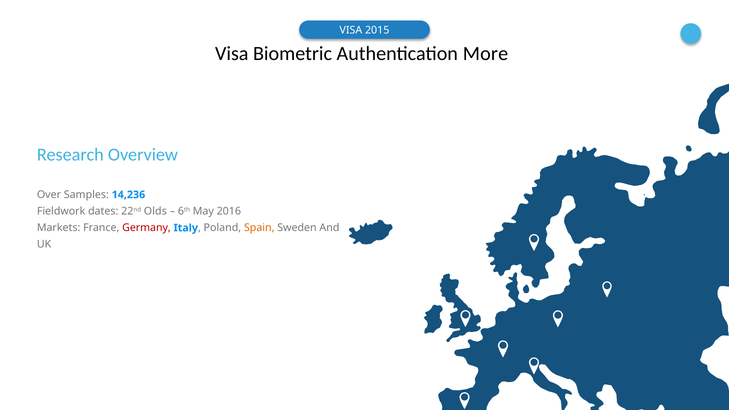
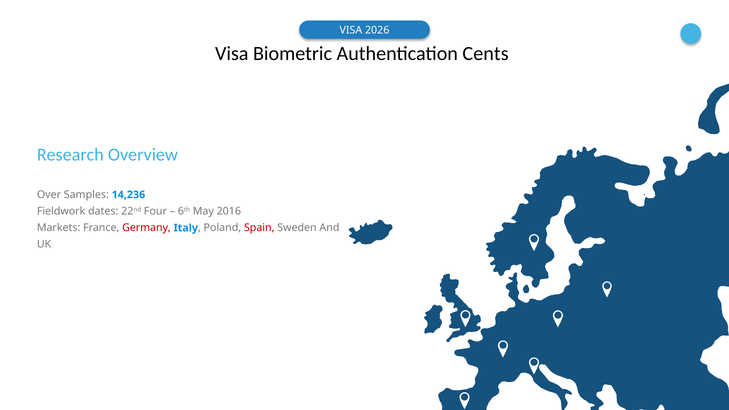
2015: 2015 -> 2026
More: More -> Cents
Olds: Olds -> Four
Spain colour: orange -> red
